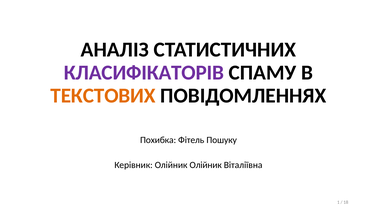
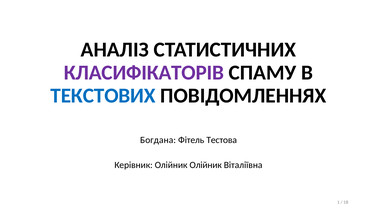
ТЕКСТОВИХ colour: orange -> blue
Похибка: Похибка -> Богдана
Пошуку: Пошуку -> Тестова
